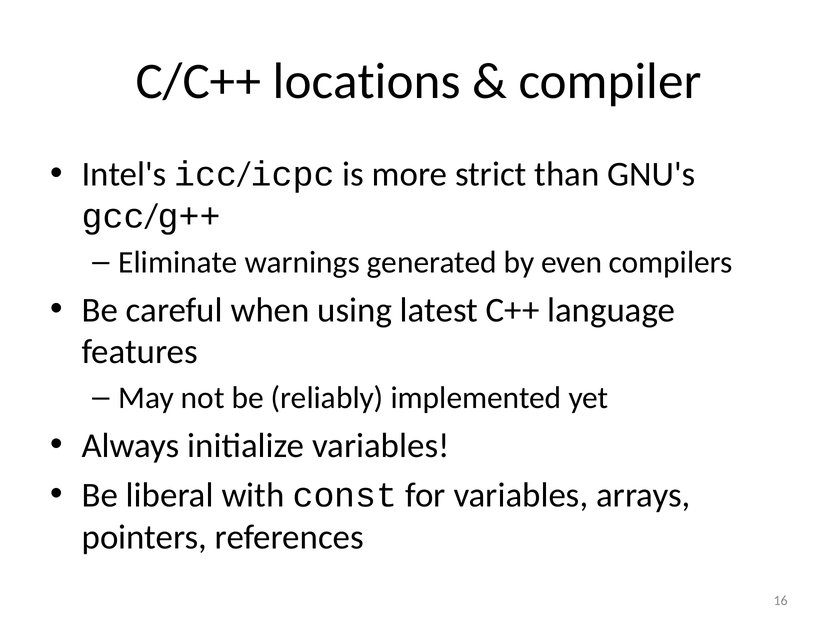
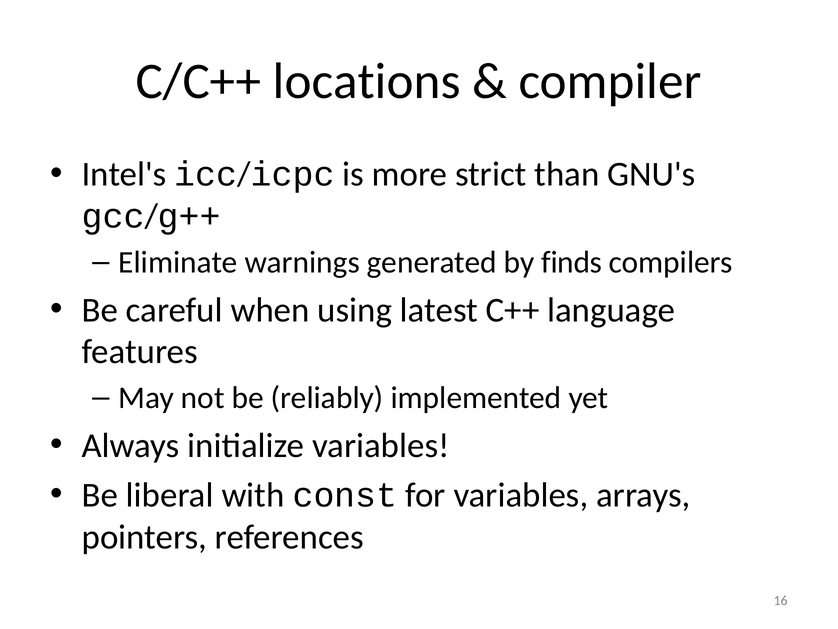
even: even -> finds
